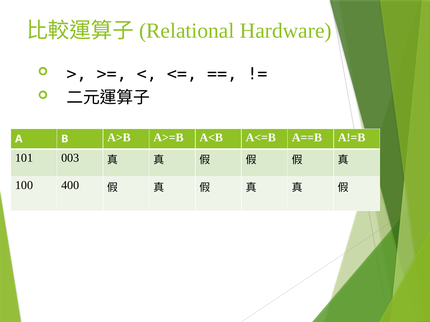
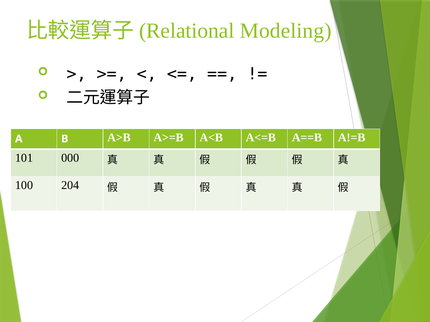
Hardware: Hardware -> Modeling
003: 003 -> 000
400: 400 -> 204
